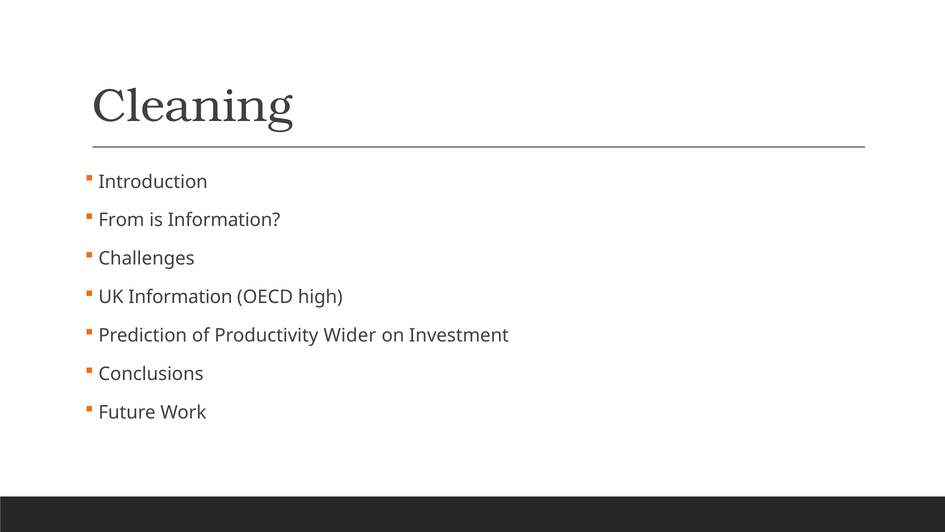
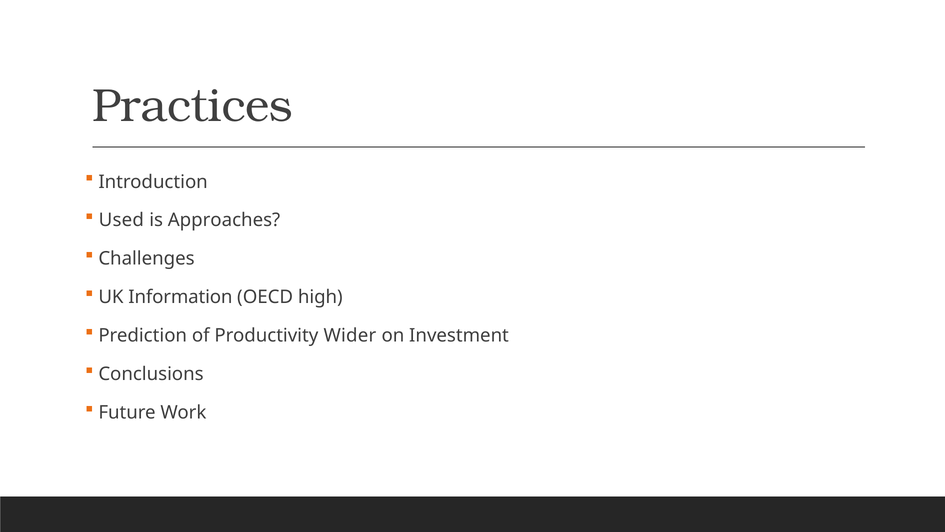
Cleaning: Cleaning -> Practices
From: From -> Used
is Information: Information -> Approaches
